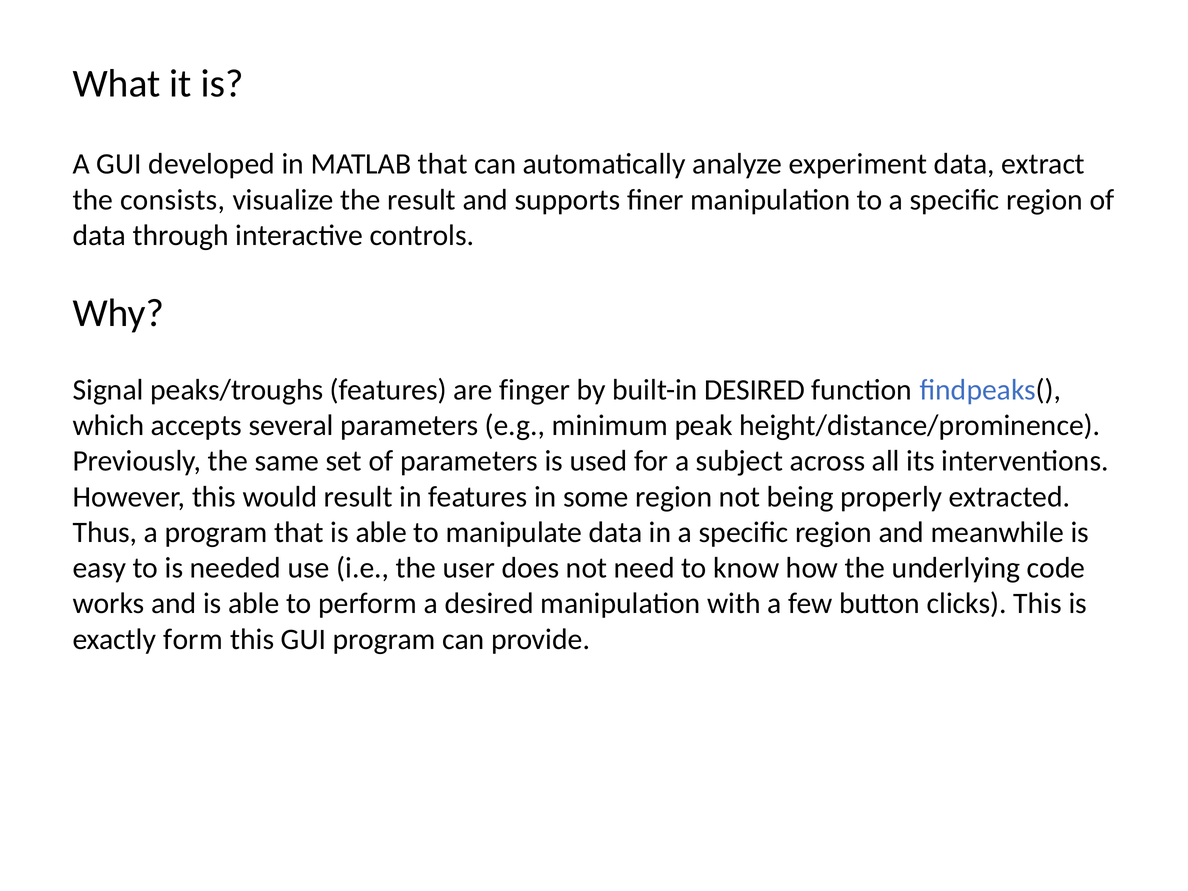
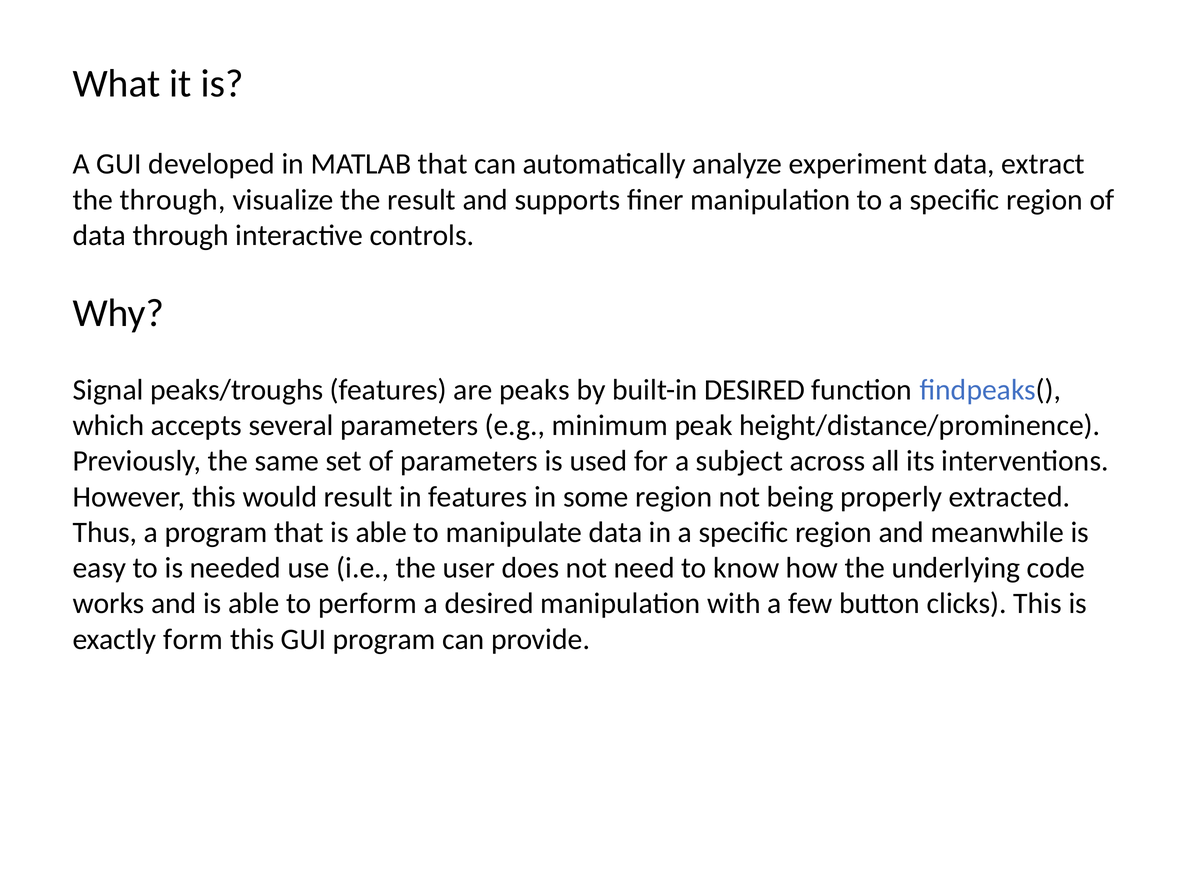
the consists: consists -> through
finger: finger -> peaks
